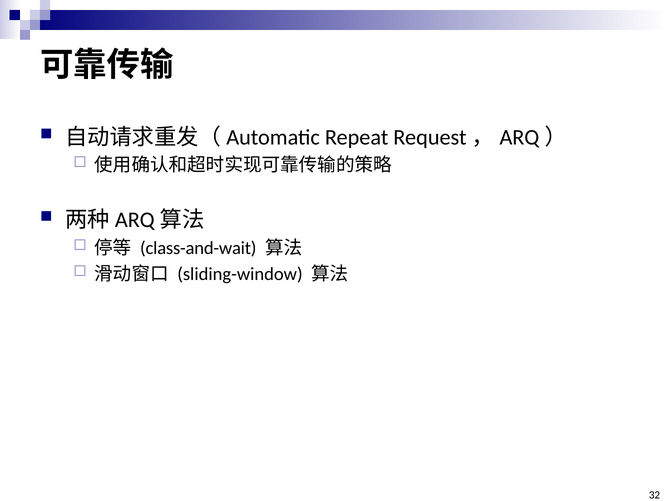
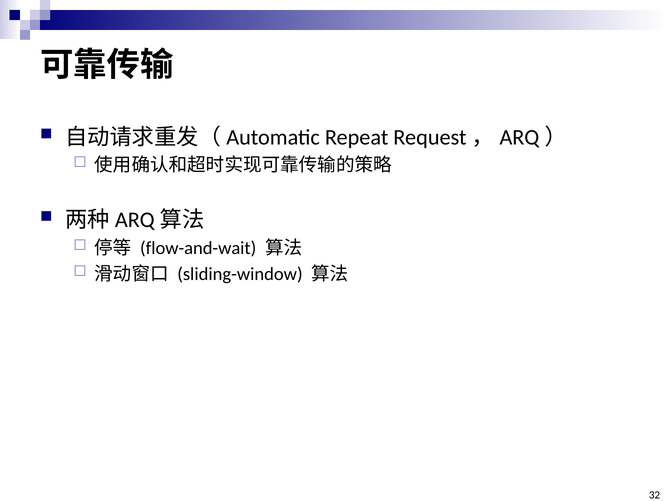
class-and-wait: class-and-wait -> flow-and-wait
